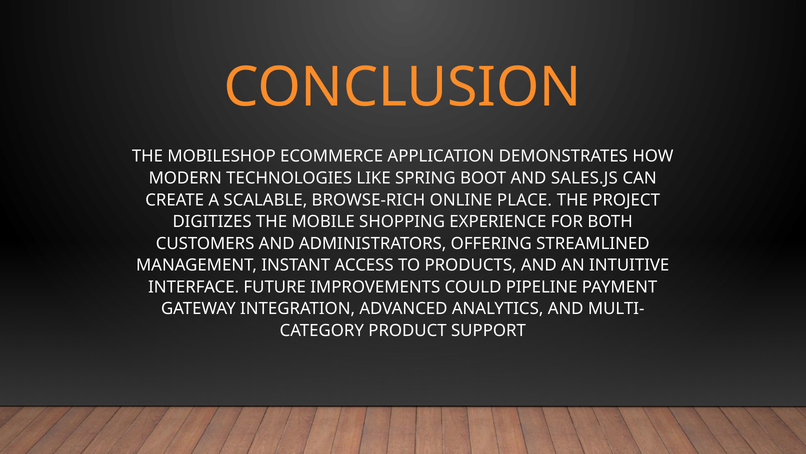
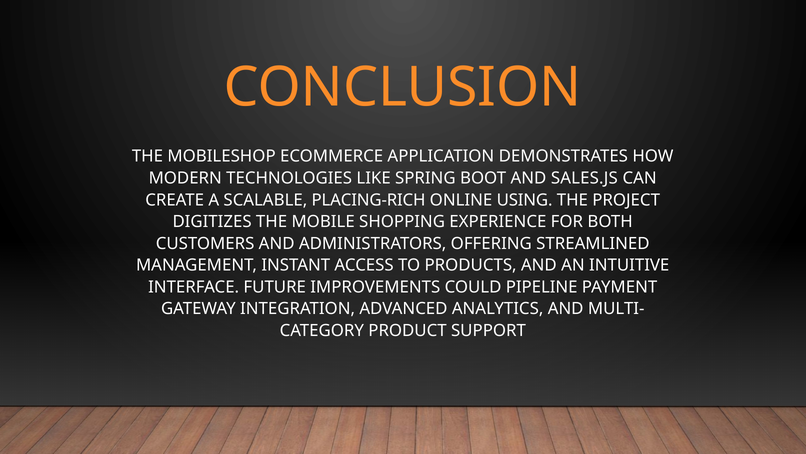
BROWSE-RICH: BROWSE-RICH -> PLACING-RICH
PLACE: PLACE -> USING
